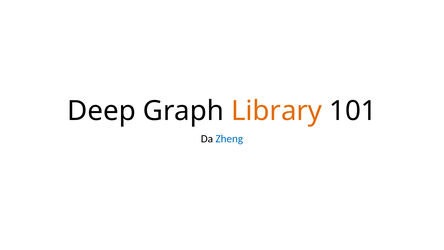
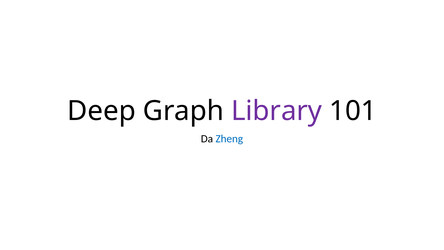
Library colour: orange -> purple
